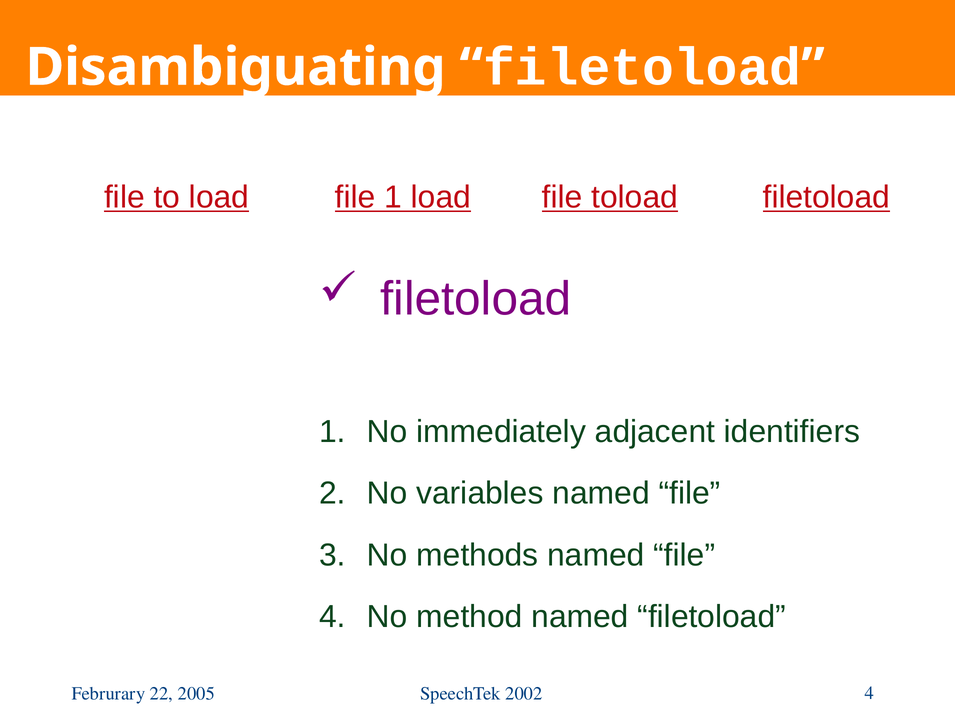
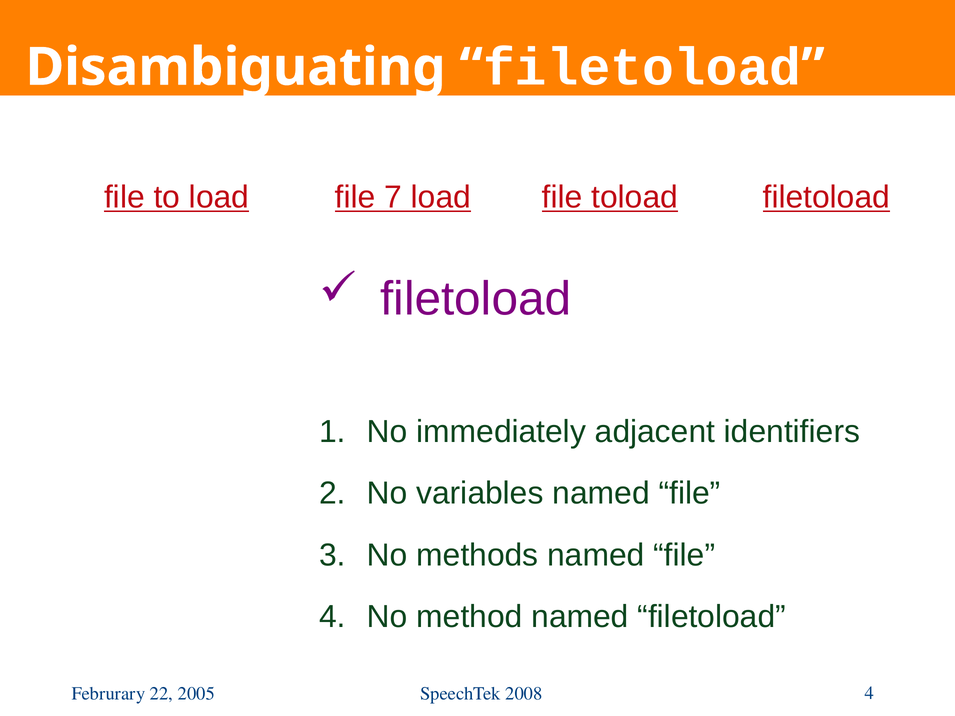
file 1: 1 -> 7
2002: 2002 -> 2008
